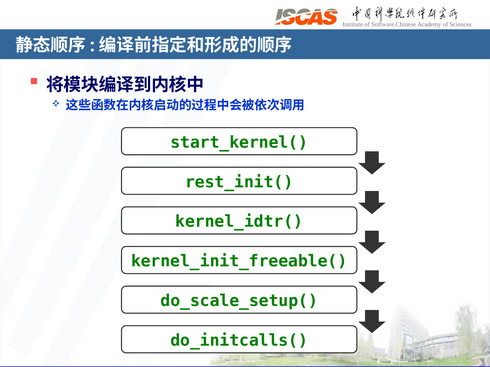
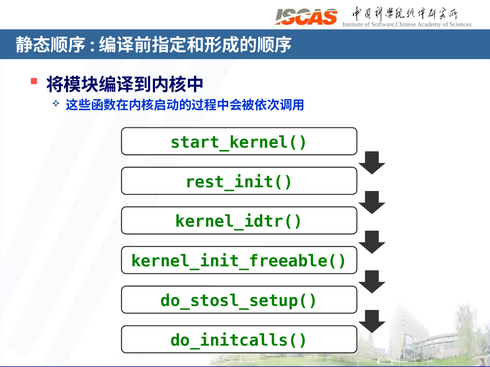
do_scale_setup(: do_scale_setup( -> do_stosl_setup(
